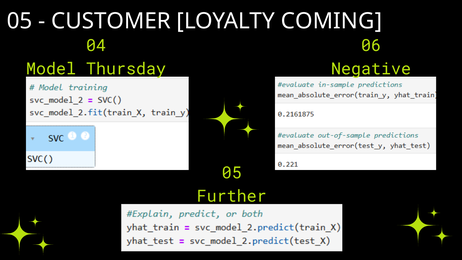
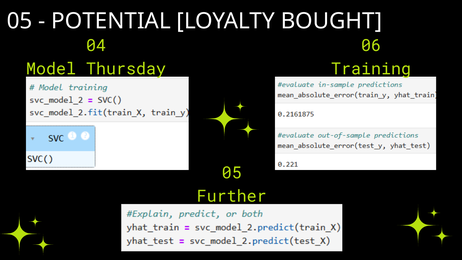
CUSTOMER: CUSTOMER -> POTENTIAL
COMING: COMING -> BOUGHT
Negative: Negative -> Training
